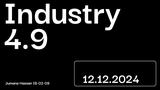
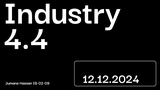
4.9: 4.9 -> 4.4
